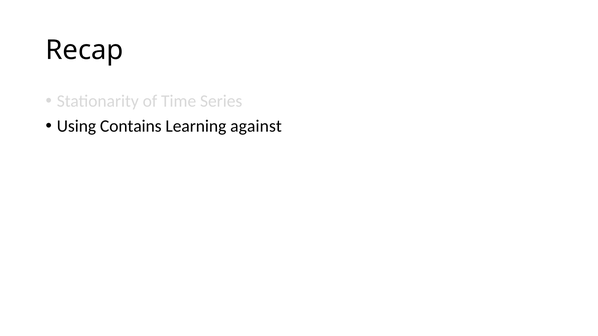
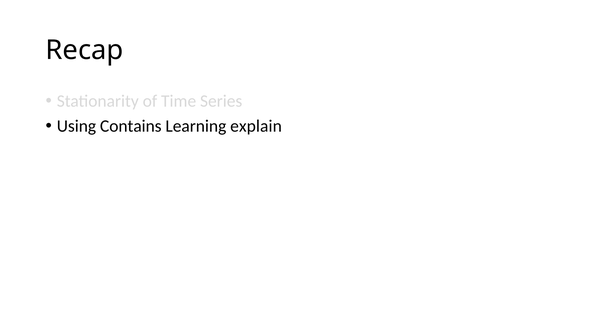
against: against -> explain
